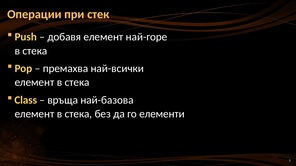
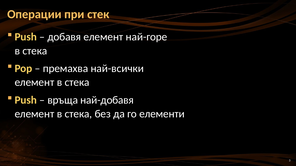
Class at (26, 100): Class -> Push
най-базова: най-базова -> най-добавя
